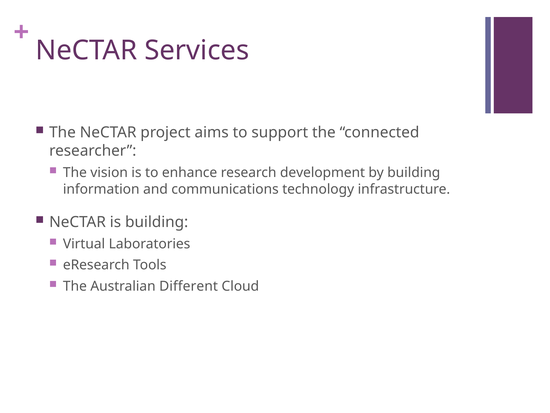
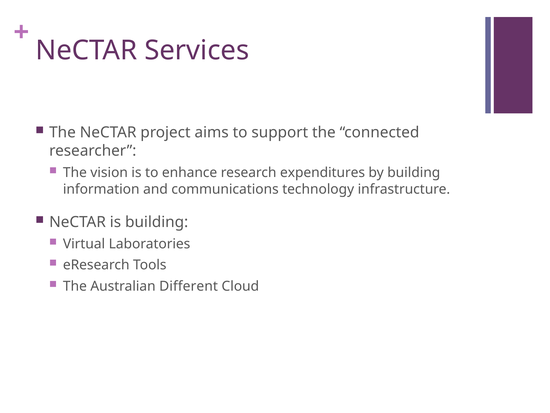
development: development -> expenditures
